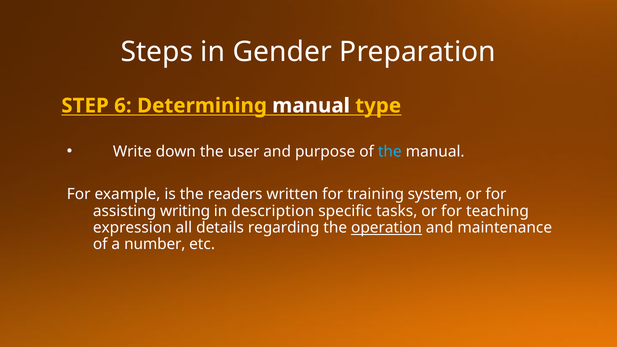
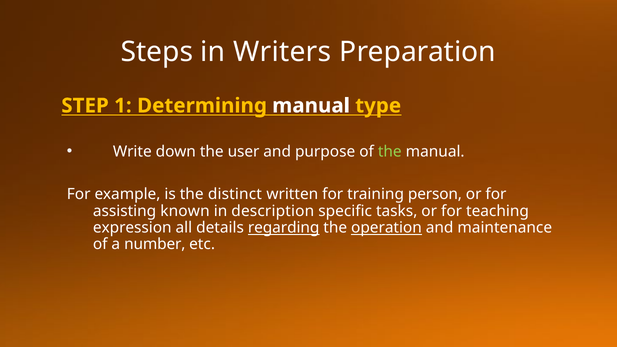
Gender: Gender -> Writers
6: 6 -> 1
the at (390, 151) colour: light blue -> light green
readers: readers -> distinct
system: system -> person
writing: writing -> known
regarding underline: none -> present
